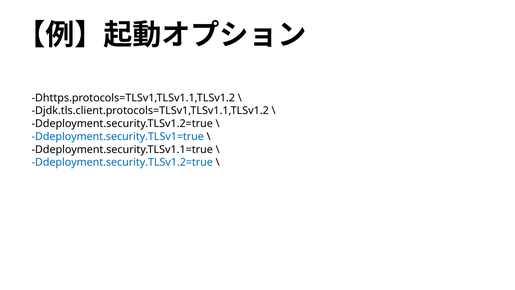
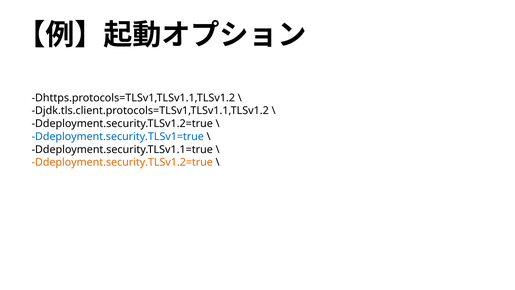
Ddeployment.security.TLSv1.2=true at (122, 162) colour: blue -> orange
